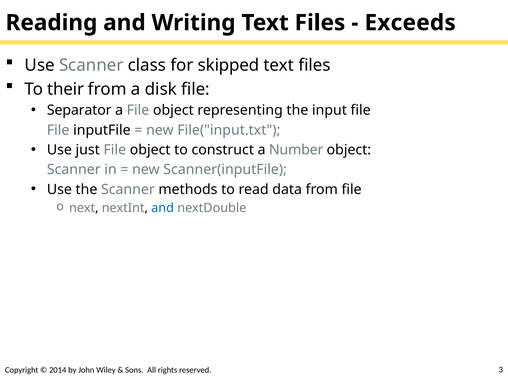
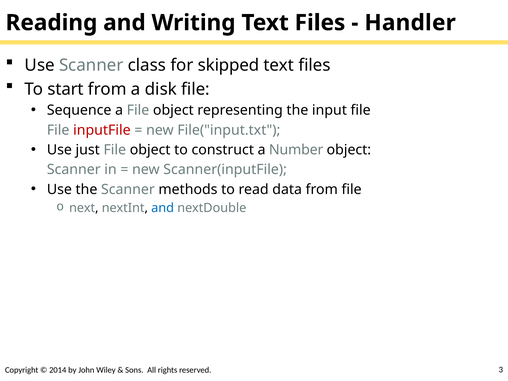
Exceeds: Exceeds -> Handler
their: their -> start
Separator: Separator -> Sequence
inputFile colour: black -> red
